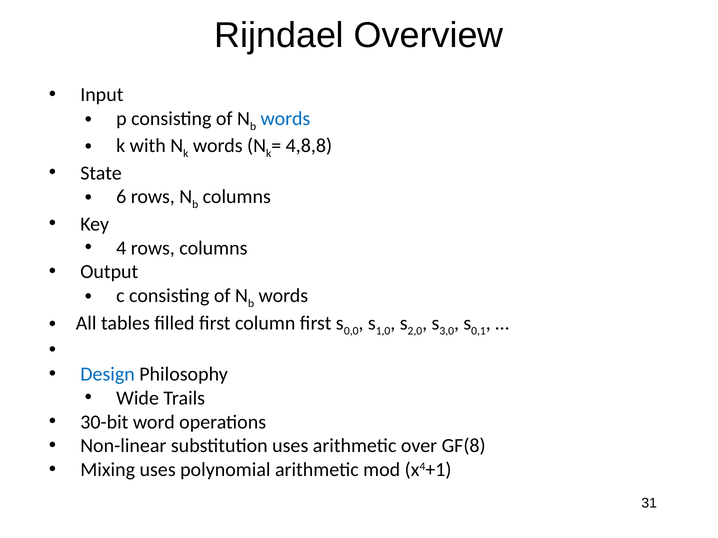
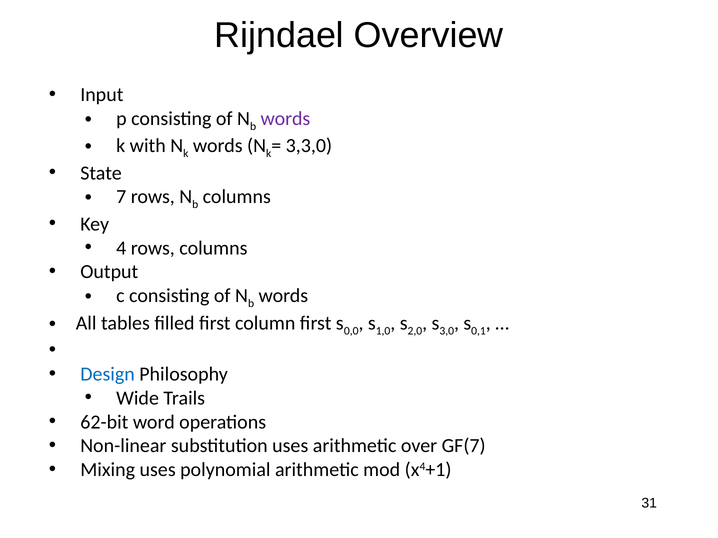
words at (285, 119) colour: blue -> purple
4,8,8: 4,8,8 -> 3,3,0
6: 6 -> 7
30-bit: 30-bit -> 62-bit
GF(8: GF(8 -> GF(7
